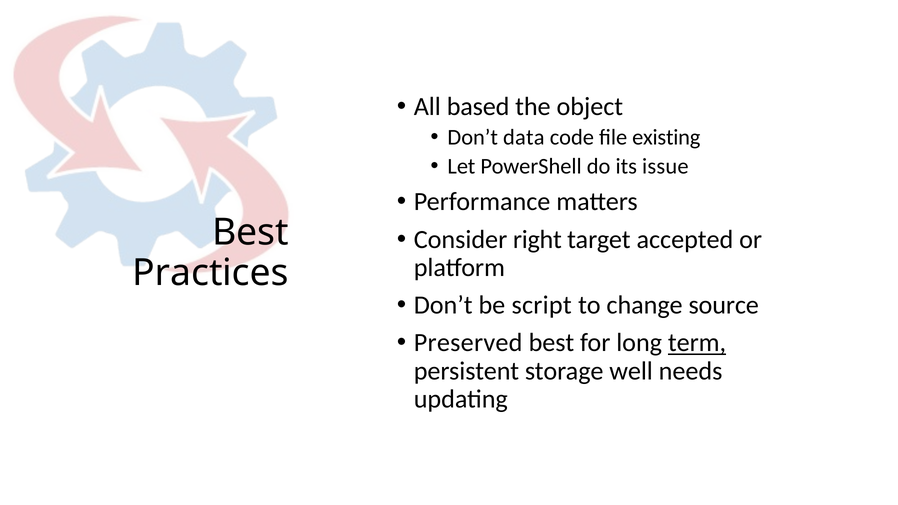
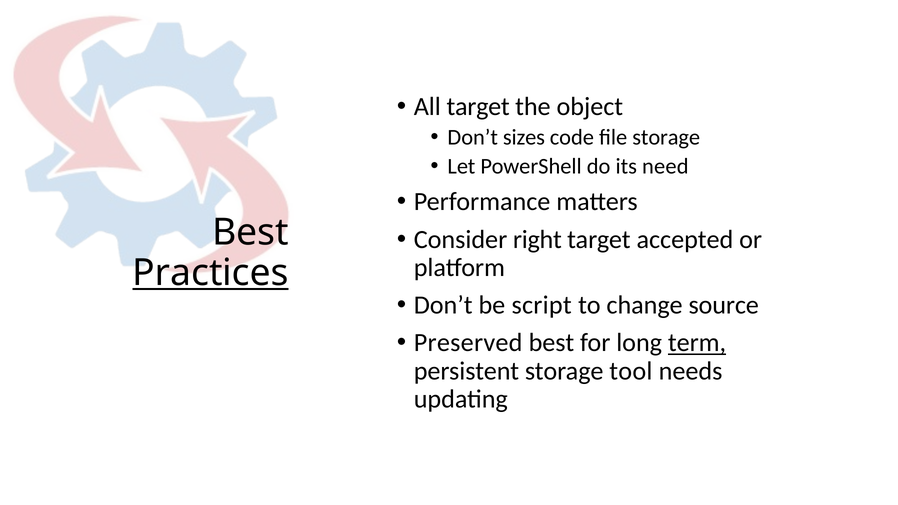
All based: based -> target
data: data -> sizes
file existing: existing -> storage
issue: issue -> need
Practices underline: none -> present
well: well -> tool
